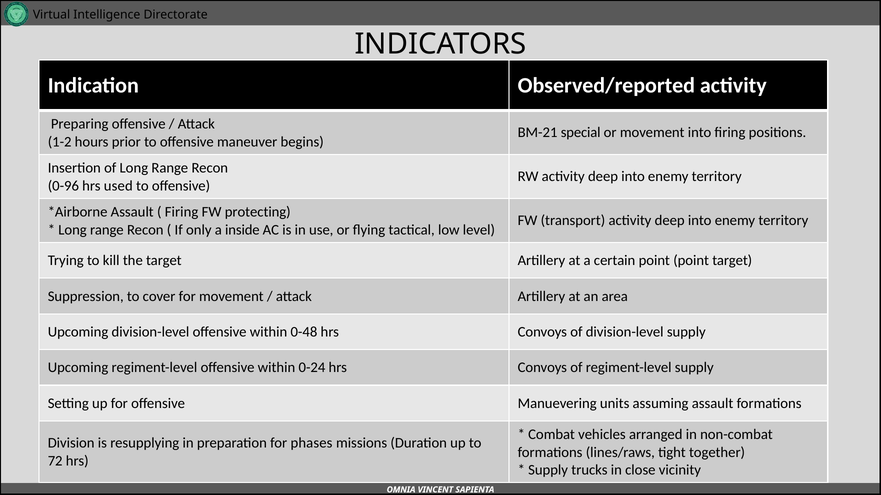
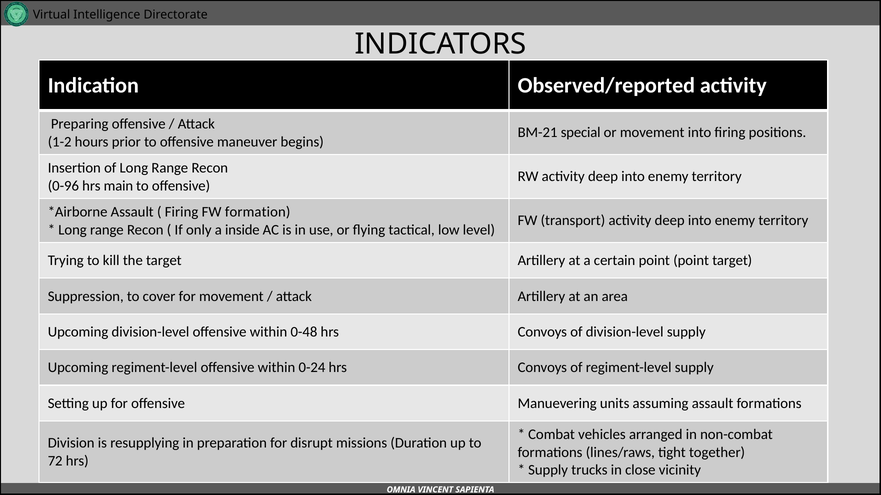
used: used -> main
protecting: protecting -> formation
phases: phases -> disrupt
